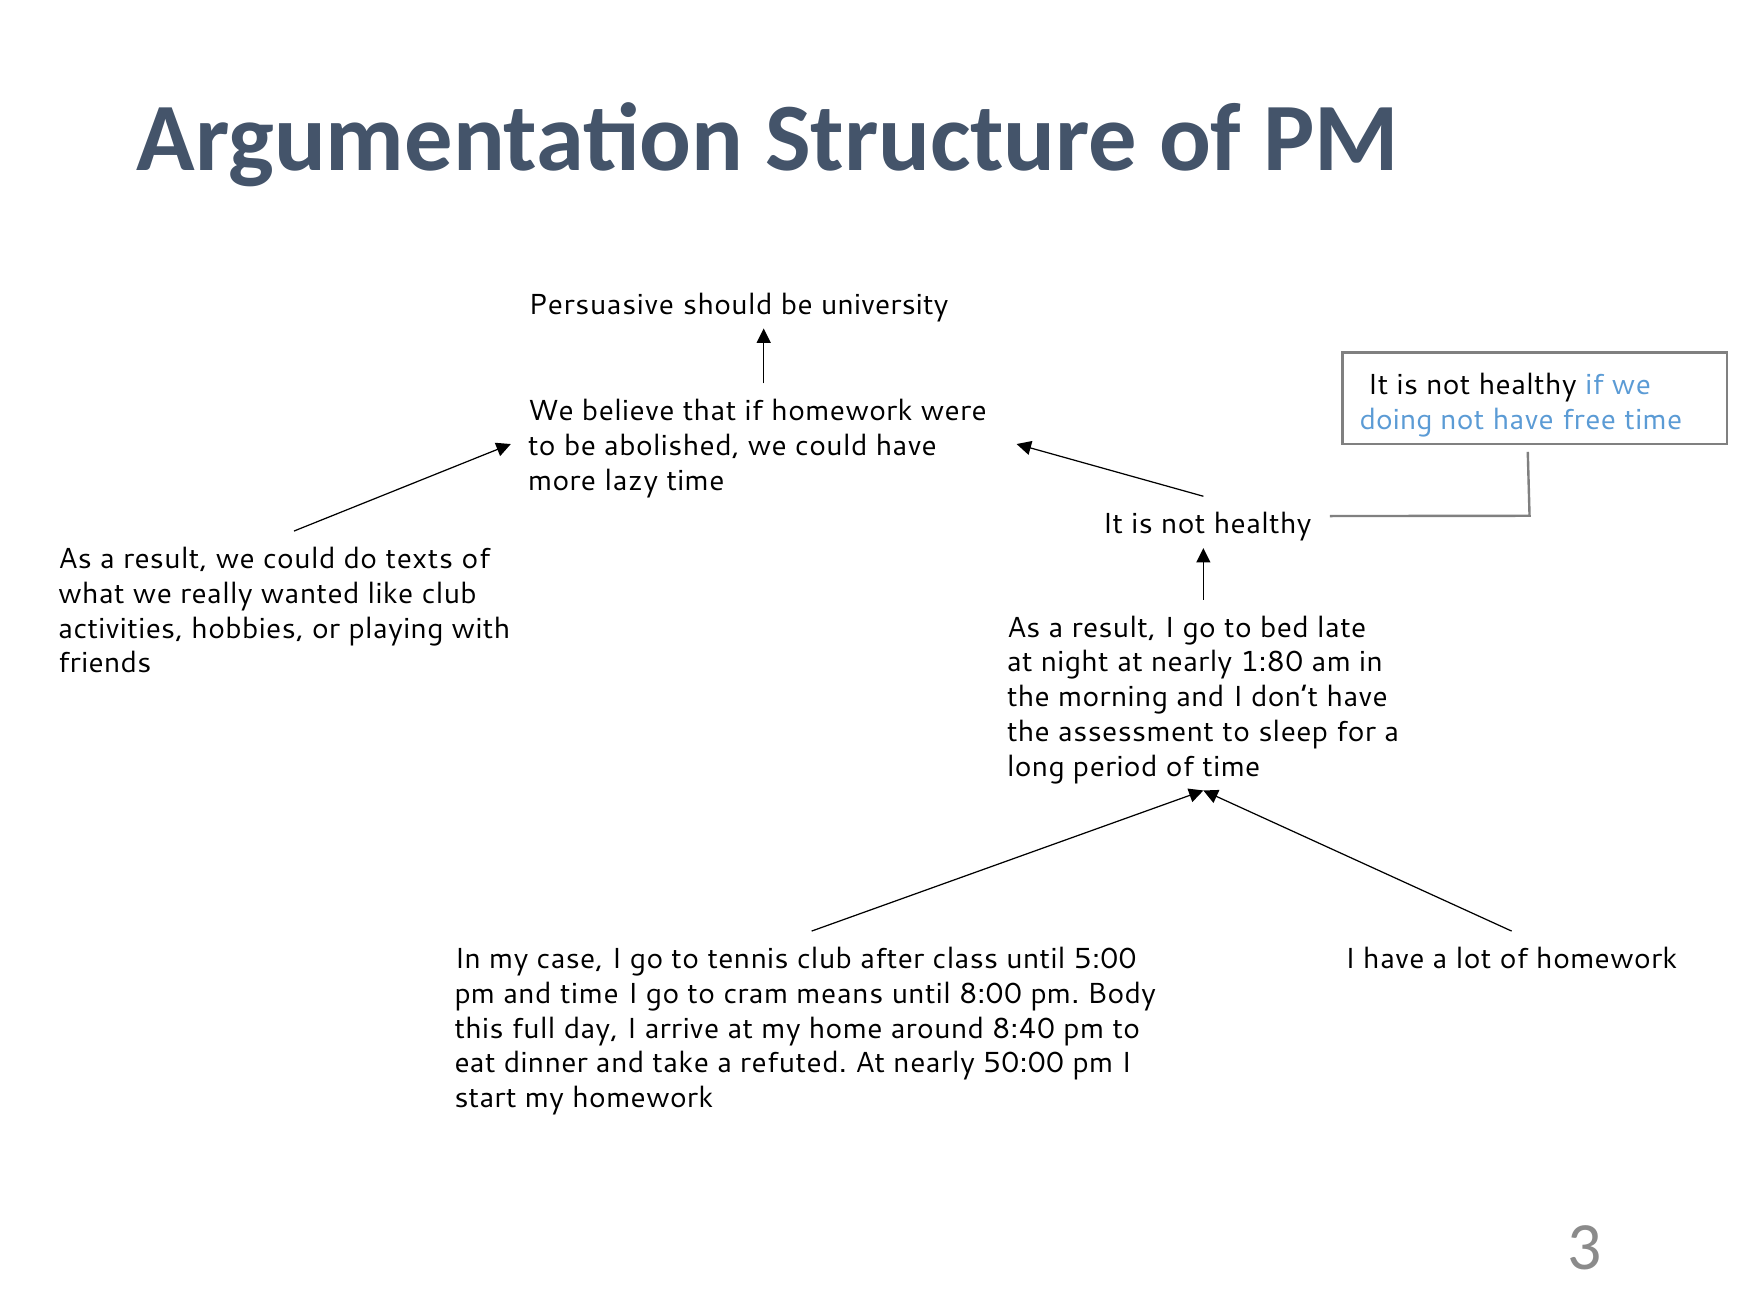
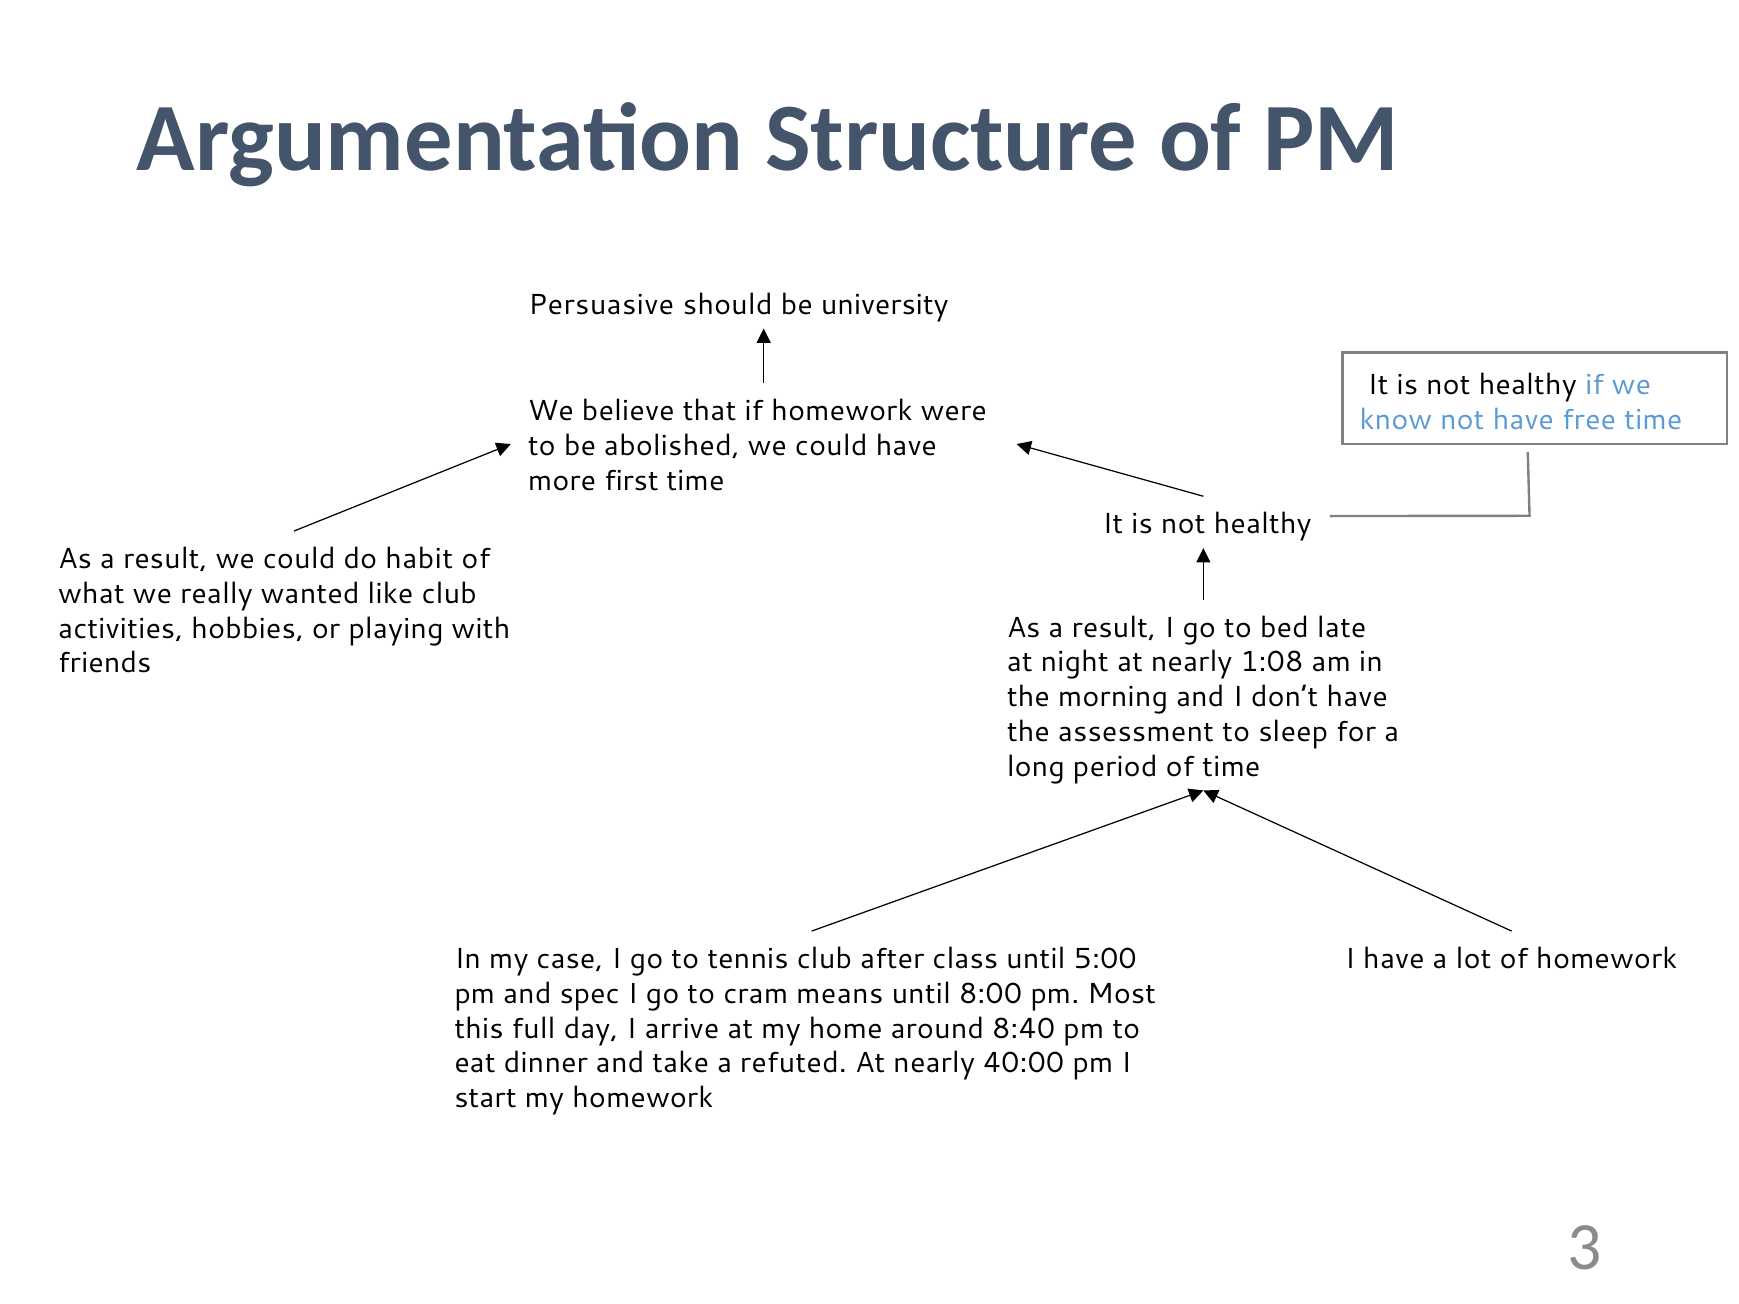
doing: doing -> know
lazy: lazy -> first
texts: texts -> habit
1:80: 1:80 -> 1:08
and time: time -> spec
Body: Body -> Most
50:00: 50:00 -> 40:00
